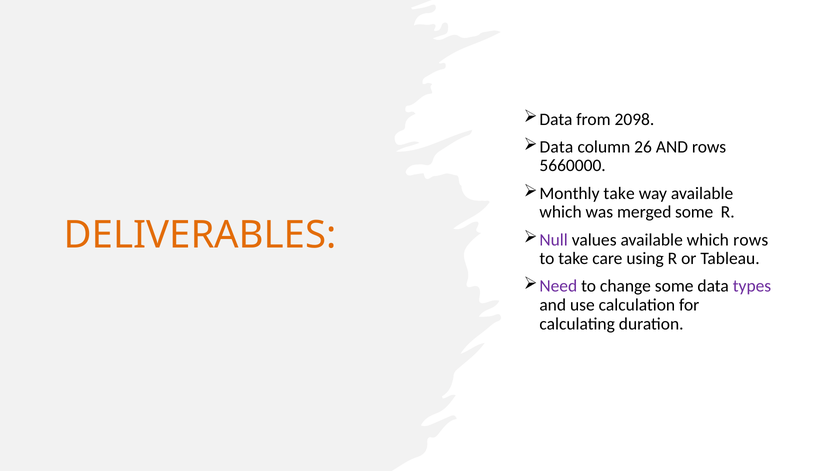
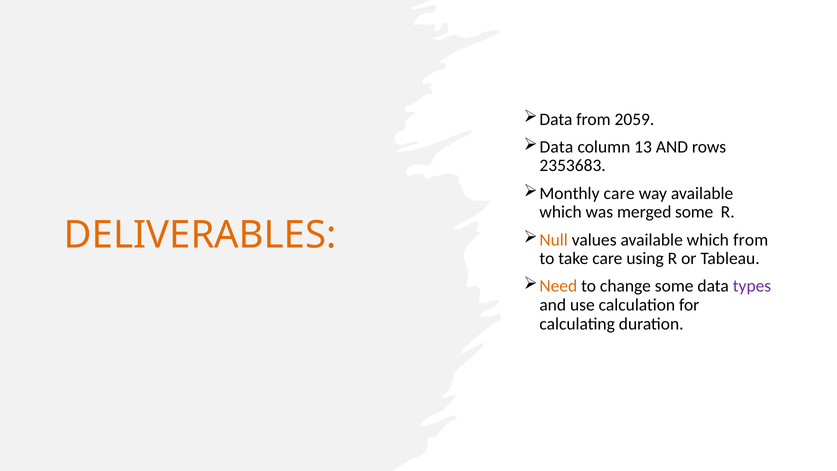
2098: 2098 -> 2059
26: 26 -> 13
5660000: 5660000 -> 2353683
Monthly take: take -> care
Null colour: purple -> orange
which rows: rows -> from
Need colour: purple -> orange
